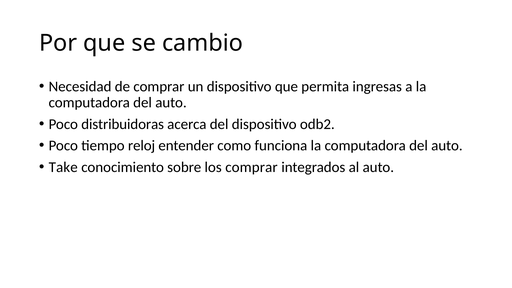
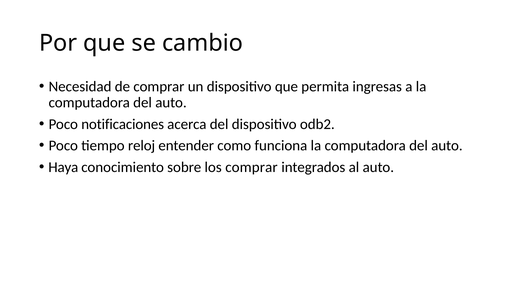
distribuidoras: distribuidoras -> notificaciones
Take: Take -> Haya
